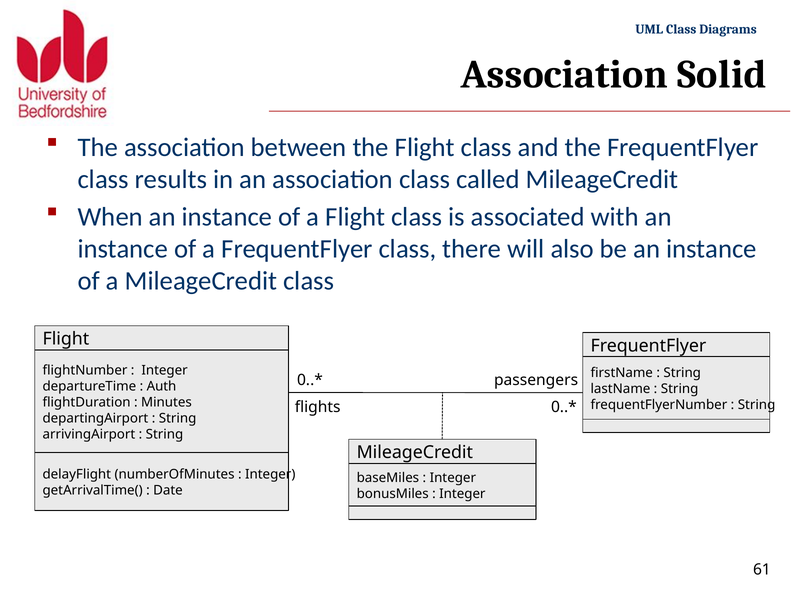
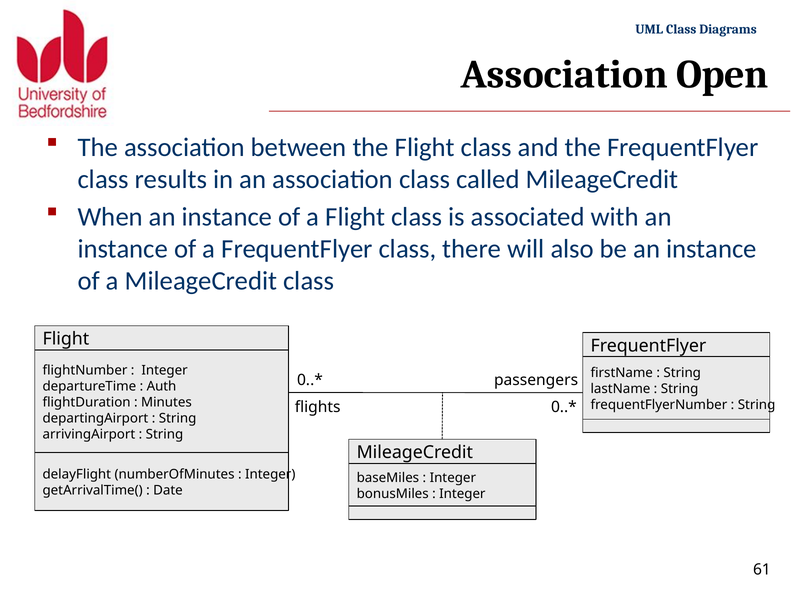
Solid: Solid -> Open
